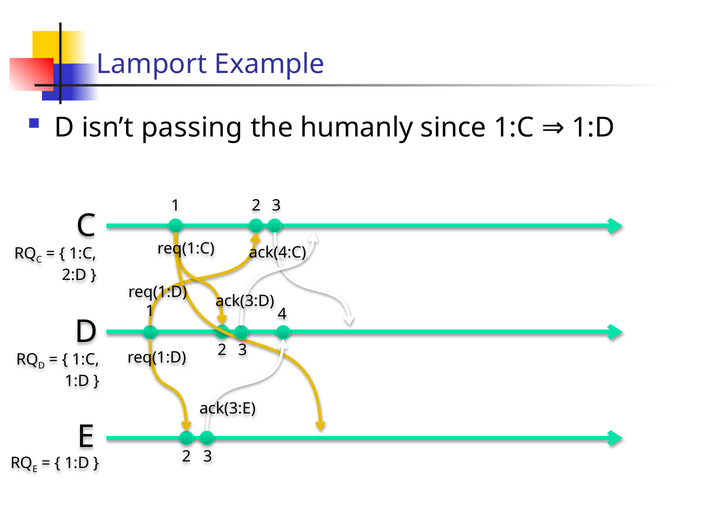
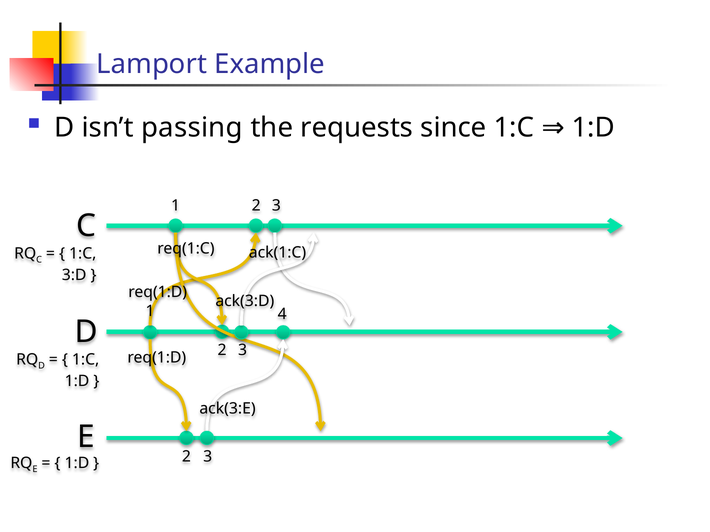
humanly: humanly -> requests
ack(4:C: ack(4:C -> ack(1:C
2:D: 2:D -> 3:D
